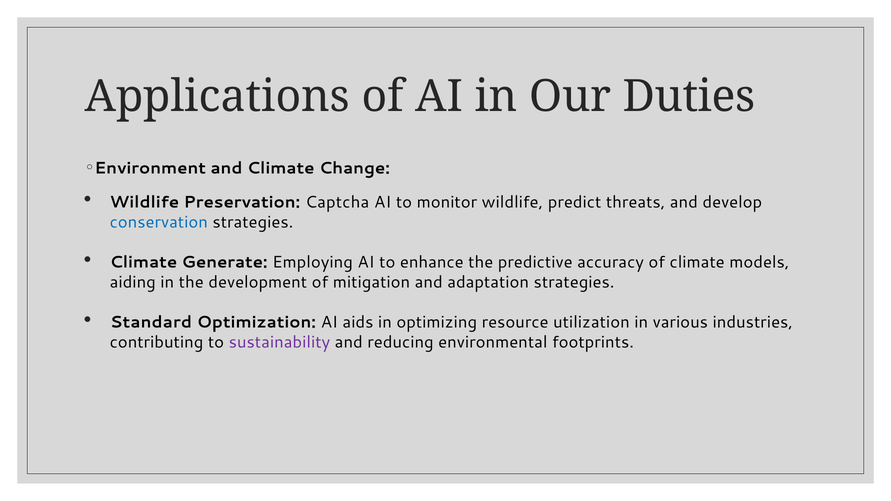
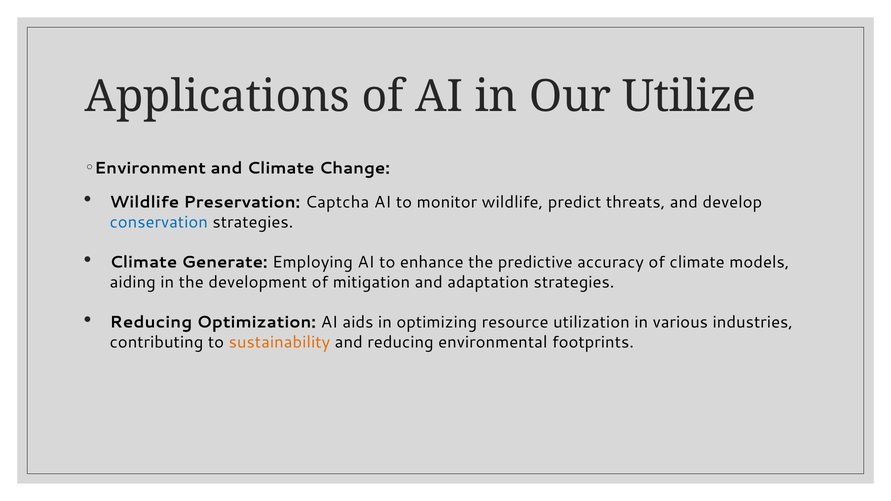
Duties: Duties -> Utilize
Standard at (151, 322): Standard -> Reducing
sustainability colour: purple -> orange
